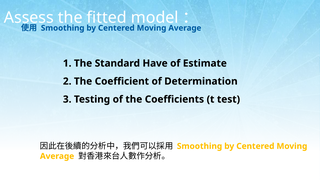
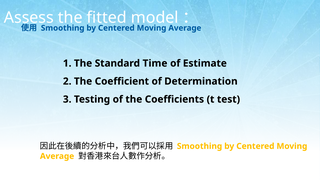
Have: Have -> Time
